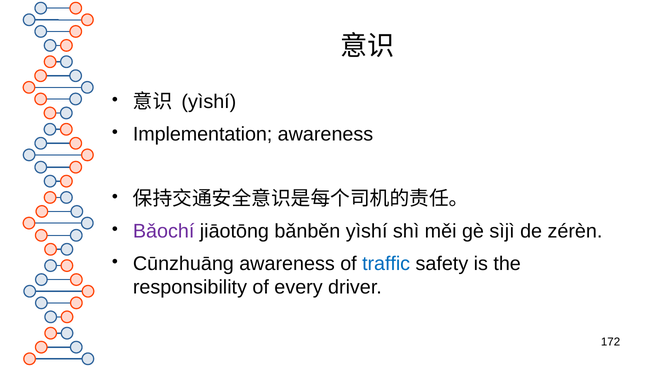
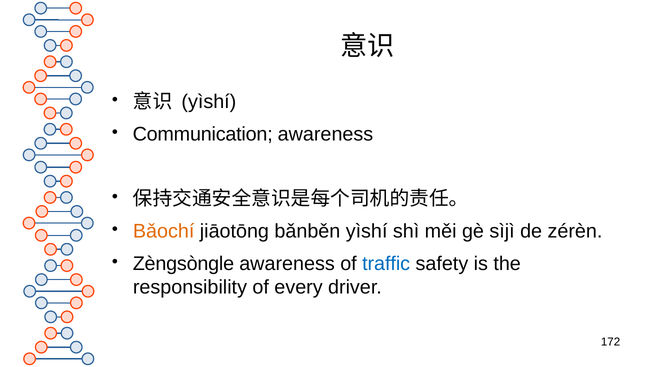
Implementation: Implementation -> Communication
Bǎochí colour: purple -> orange
Cūnzhuāng: Cūnzhuāng -> Zèngsòngle
